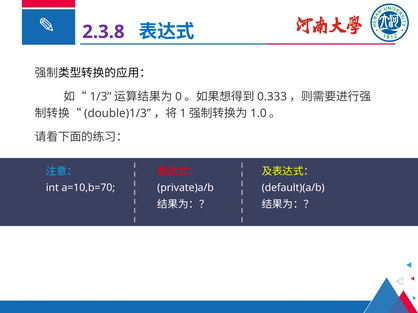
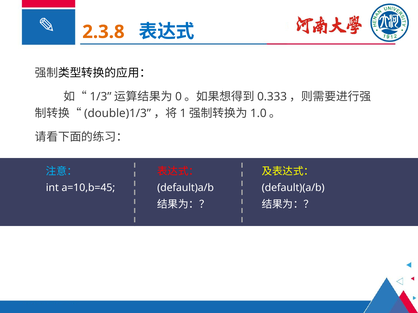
2.3.8 colour: purple -> orange
a=10,b=70: a=10,b=70 -> a=10,b=45
private)a/b: private)a/b -> default)a/b
